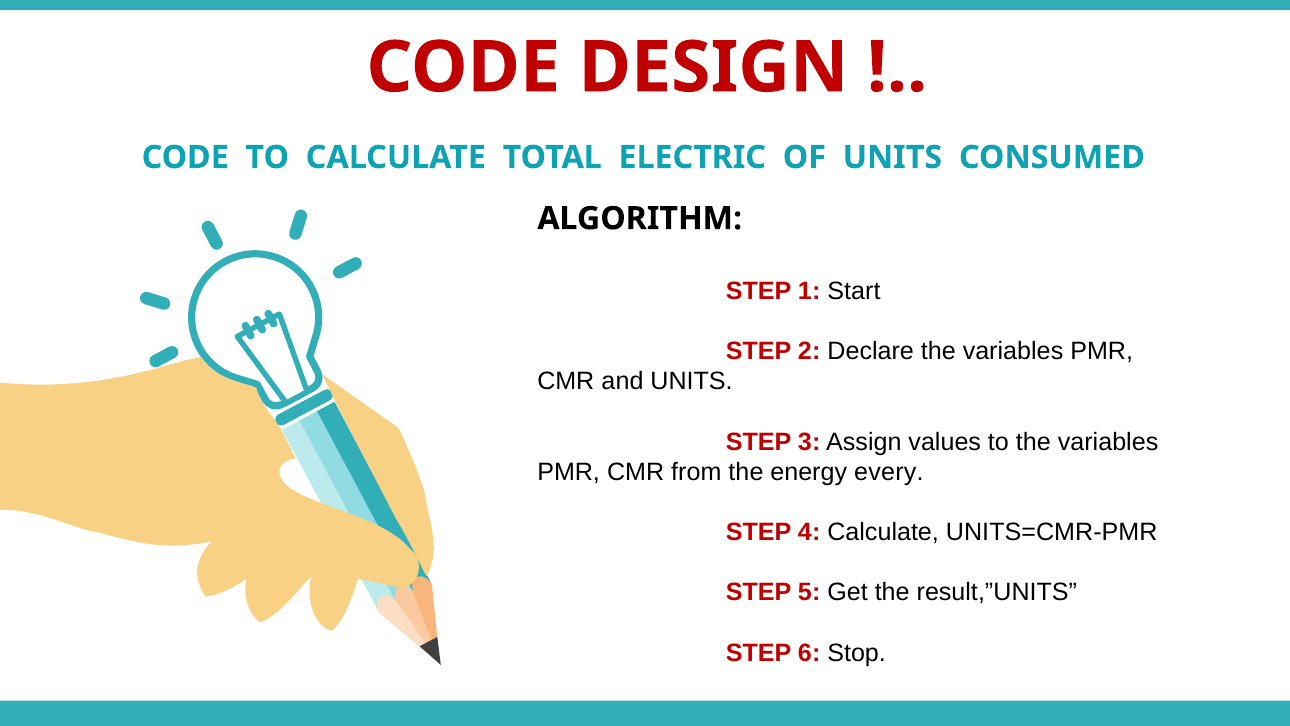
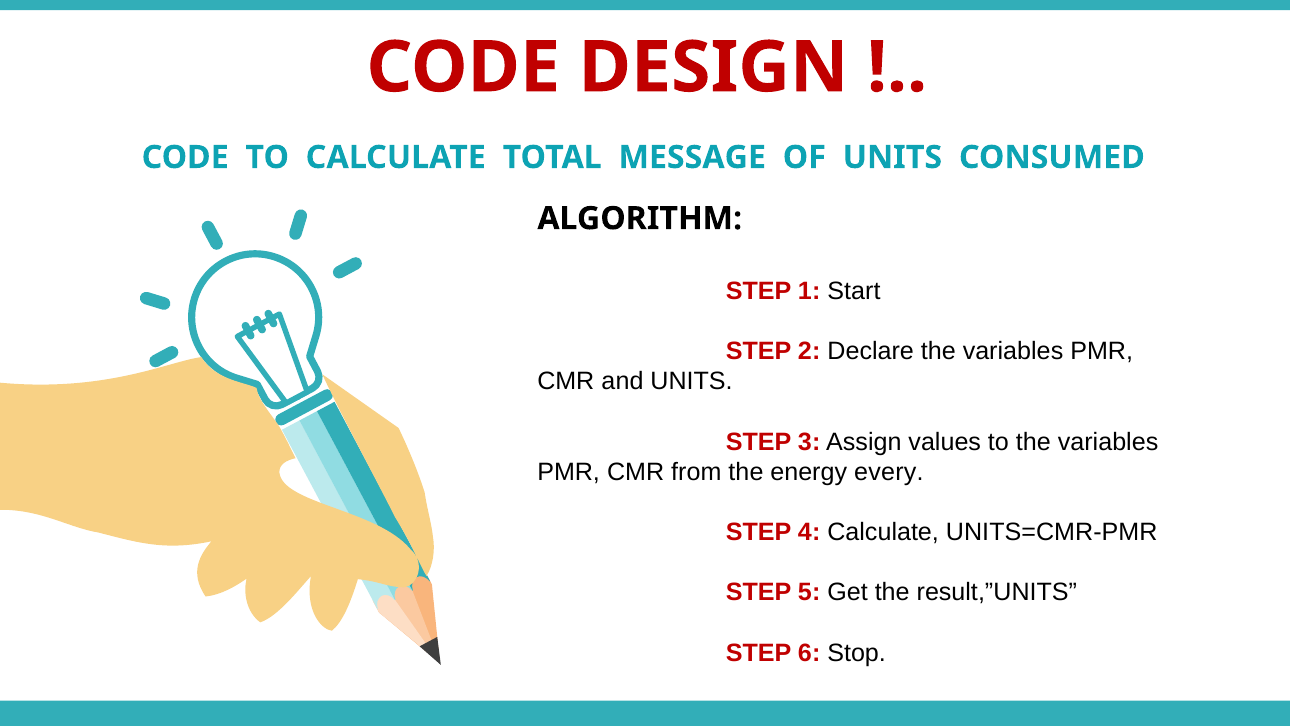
ELECTRIC: ELECTRIC -> MESSAGE
